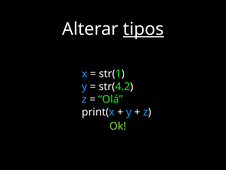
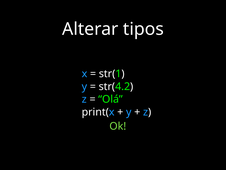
tipos underline: present -> none
